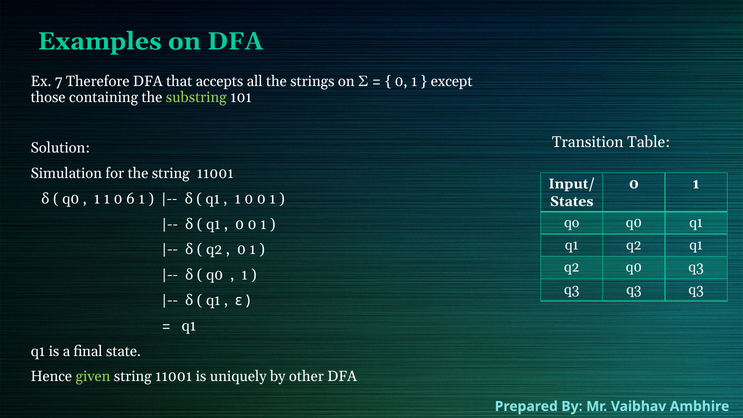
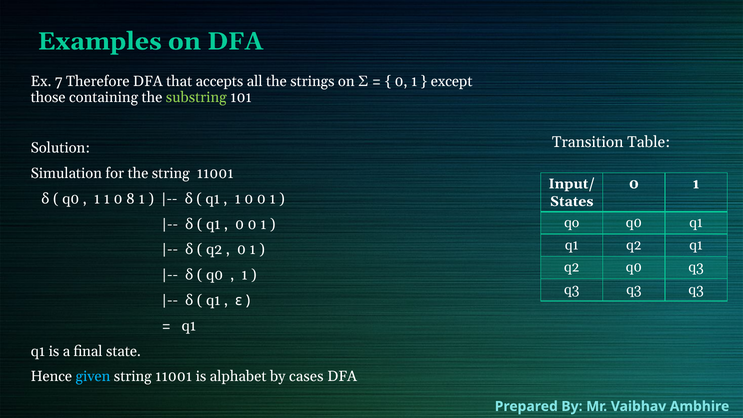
6: 6 -> 8
given colour: light green -> light blue
uniquely: uniquely -> alphabet
other: other -> cases
